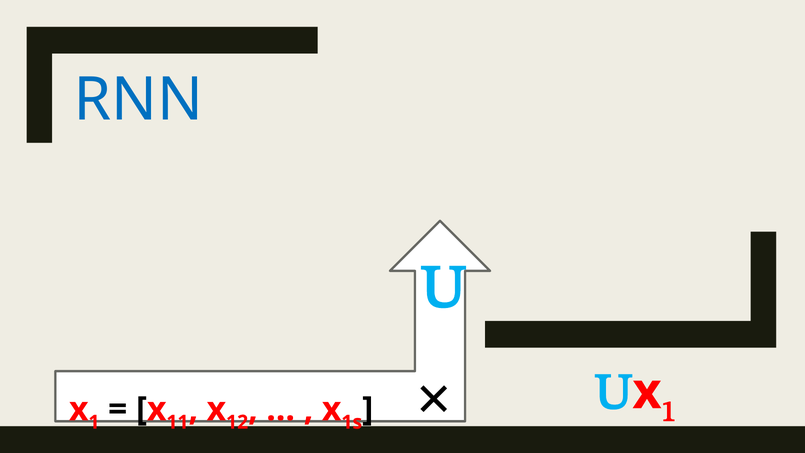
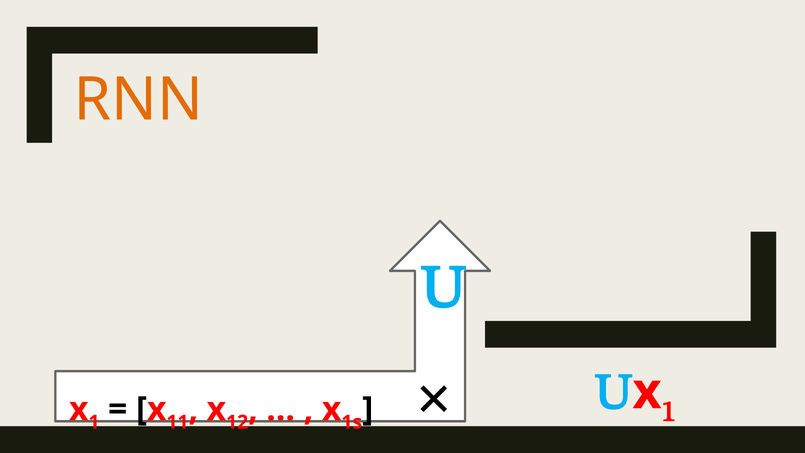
RNN colour: blue -> orange
